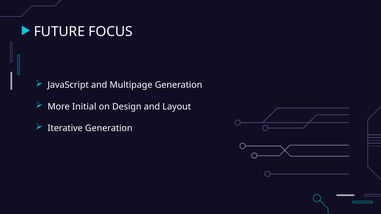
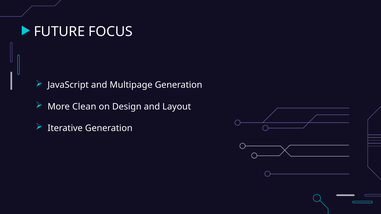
Initial: Initial -> Clean
